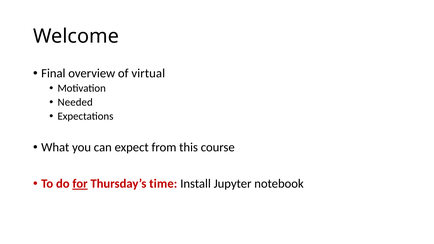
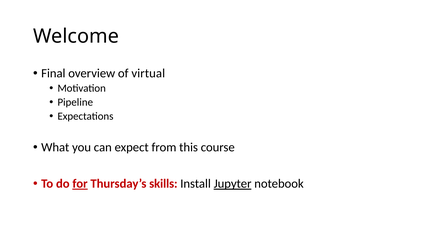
Needed: Needed -> Pipeline
time: time -> skills
Jupyter underline: none -> present
